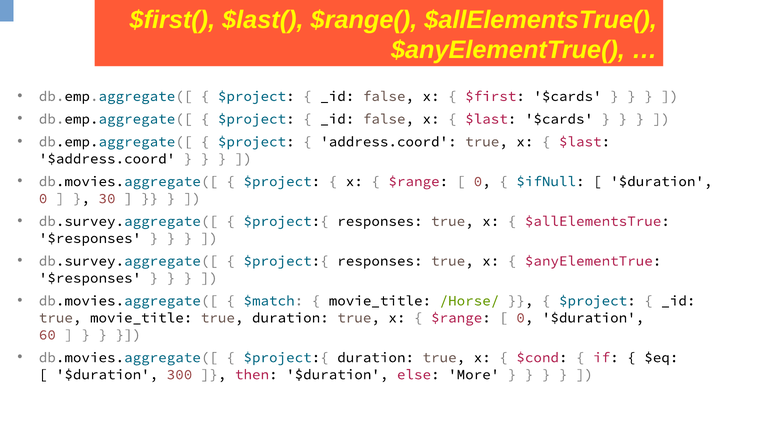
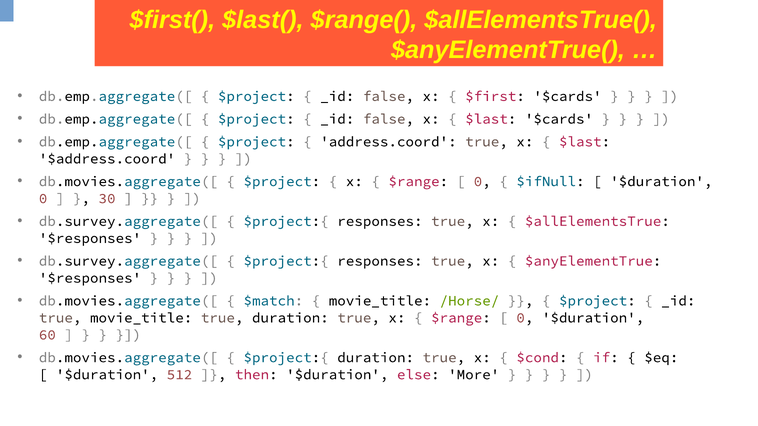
300: 300 -> 512
